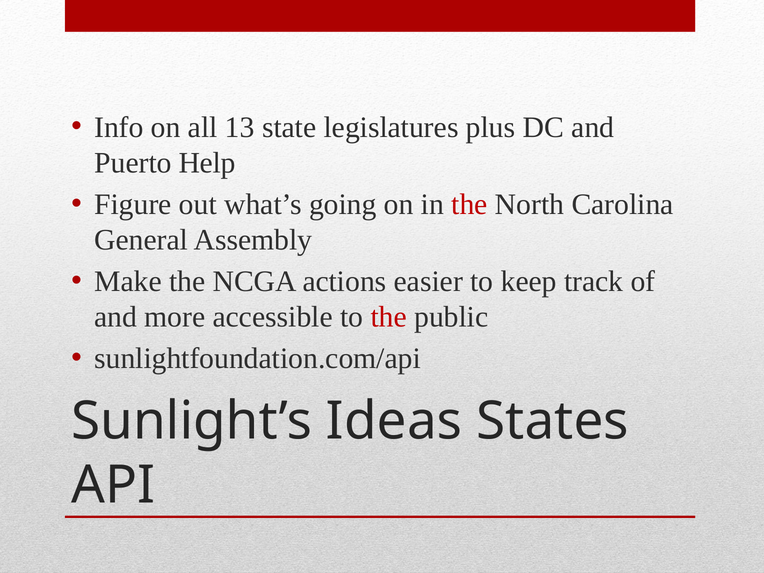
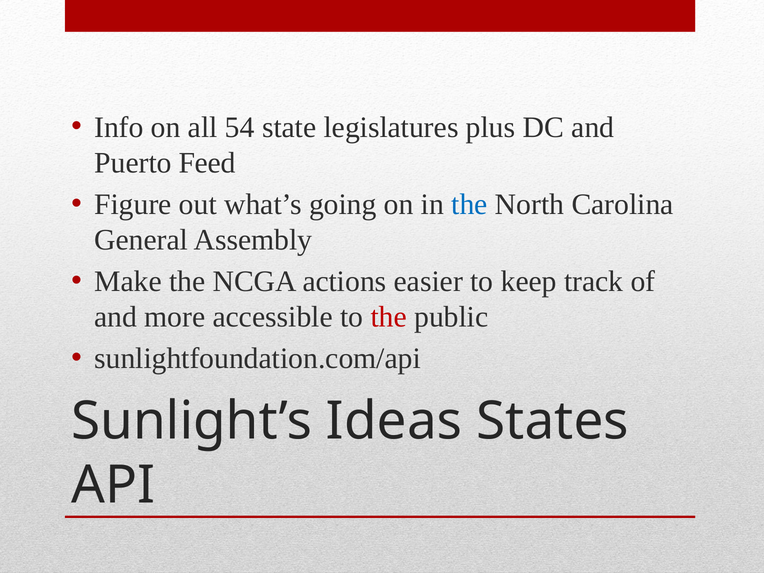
13: 13 -> 54
Help: Help -> Feed
the at (469, 204) colour: red -> blue
